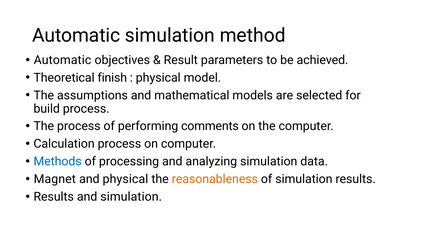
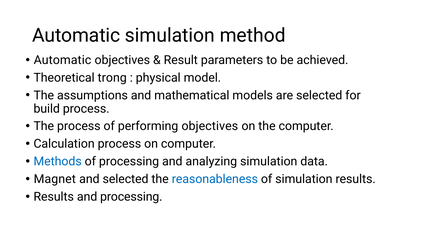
finish: finish -> trong
performing comments: comments -> objectives
and physical: physical -> selected
reasonableness colour: orange -> blue
and simulation: simulation -> processing
